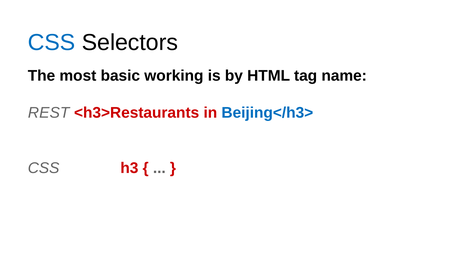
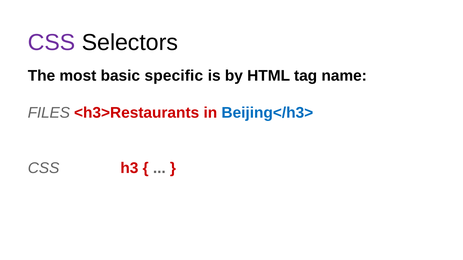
CSS at (52, 43) colour: blue -> purple
working: working -> specific
REST: REST -> FILES
